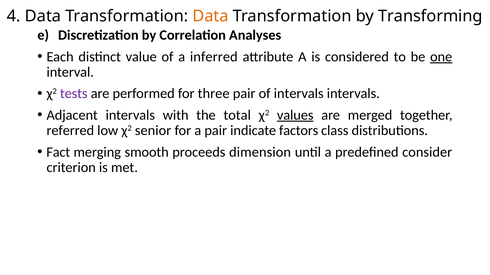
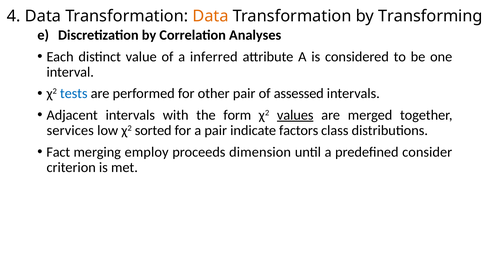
one underline: present -> none
tests colour: purple -> blue
three: three -> other
of intervals: intervals -> assessed
total: total -> form
referred: referred -> services
senior: senior -> sorted
smooth: smooth -> employ
